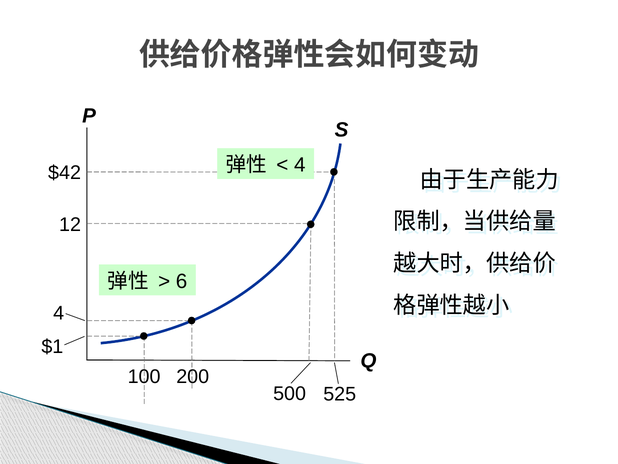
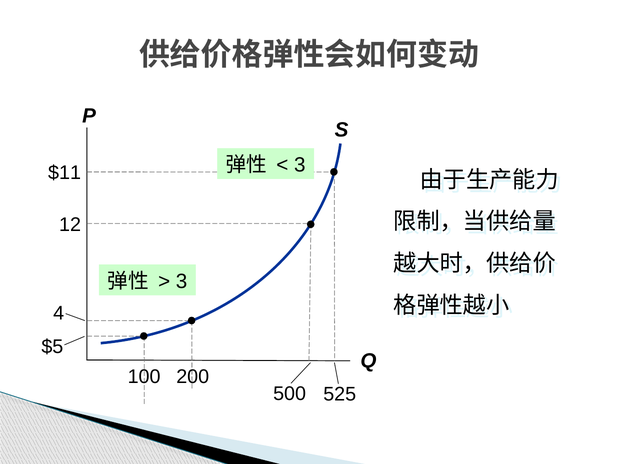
4 at (300, 165): 4 -> 3
$42: $42 -> $11
6 at (182, 281): 6 -> 3
$1: $1 -> $5
